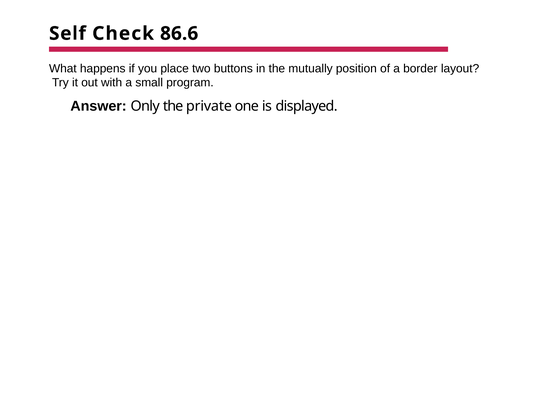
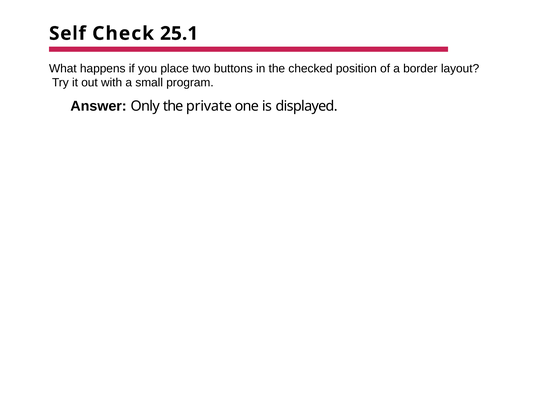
86.6: 86.6 -> 25.1
mutually: mutually -> checked
